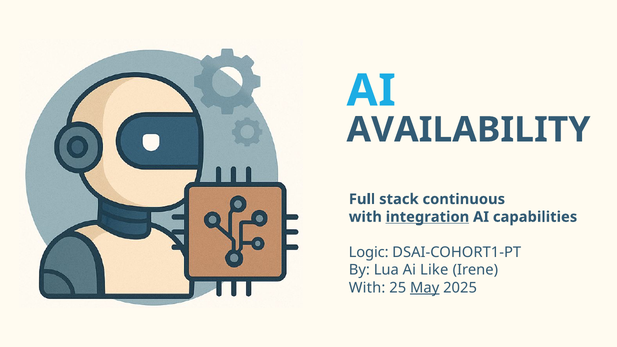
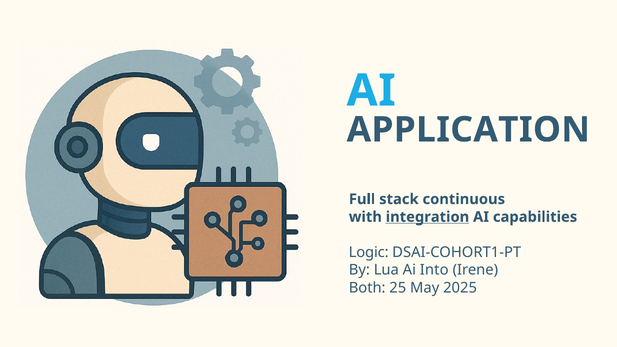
AVAILABILITY: AVAILABILITY -> APPLICATION
Like: Like -> Into
With at (367, 288): With -> Both
May underline: present -> none
